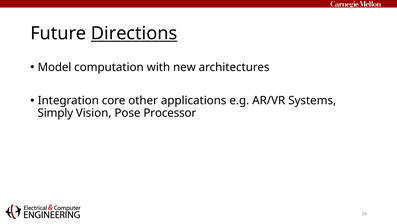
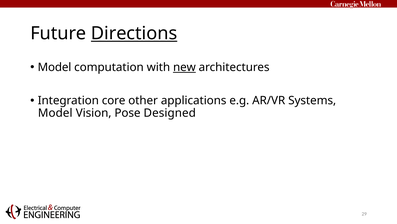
new underline: none -> present
Simply at (55, 113): Simply -> Model
Processor: Processor -> Designed
